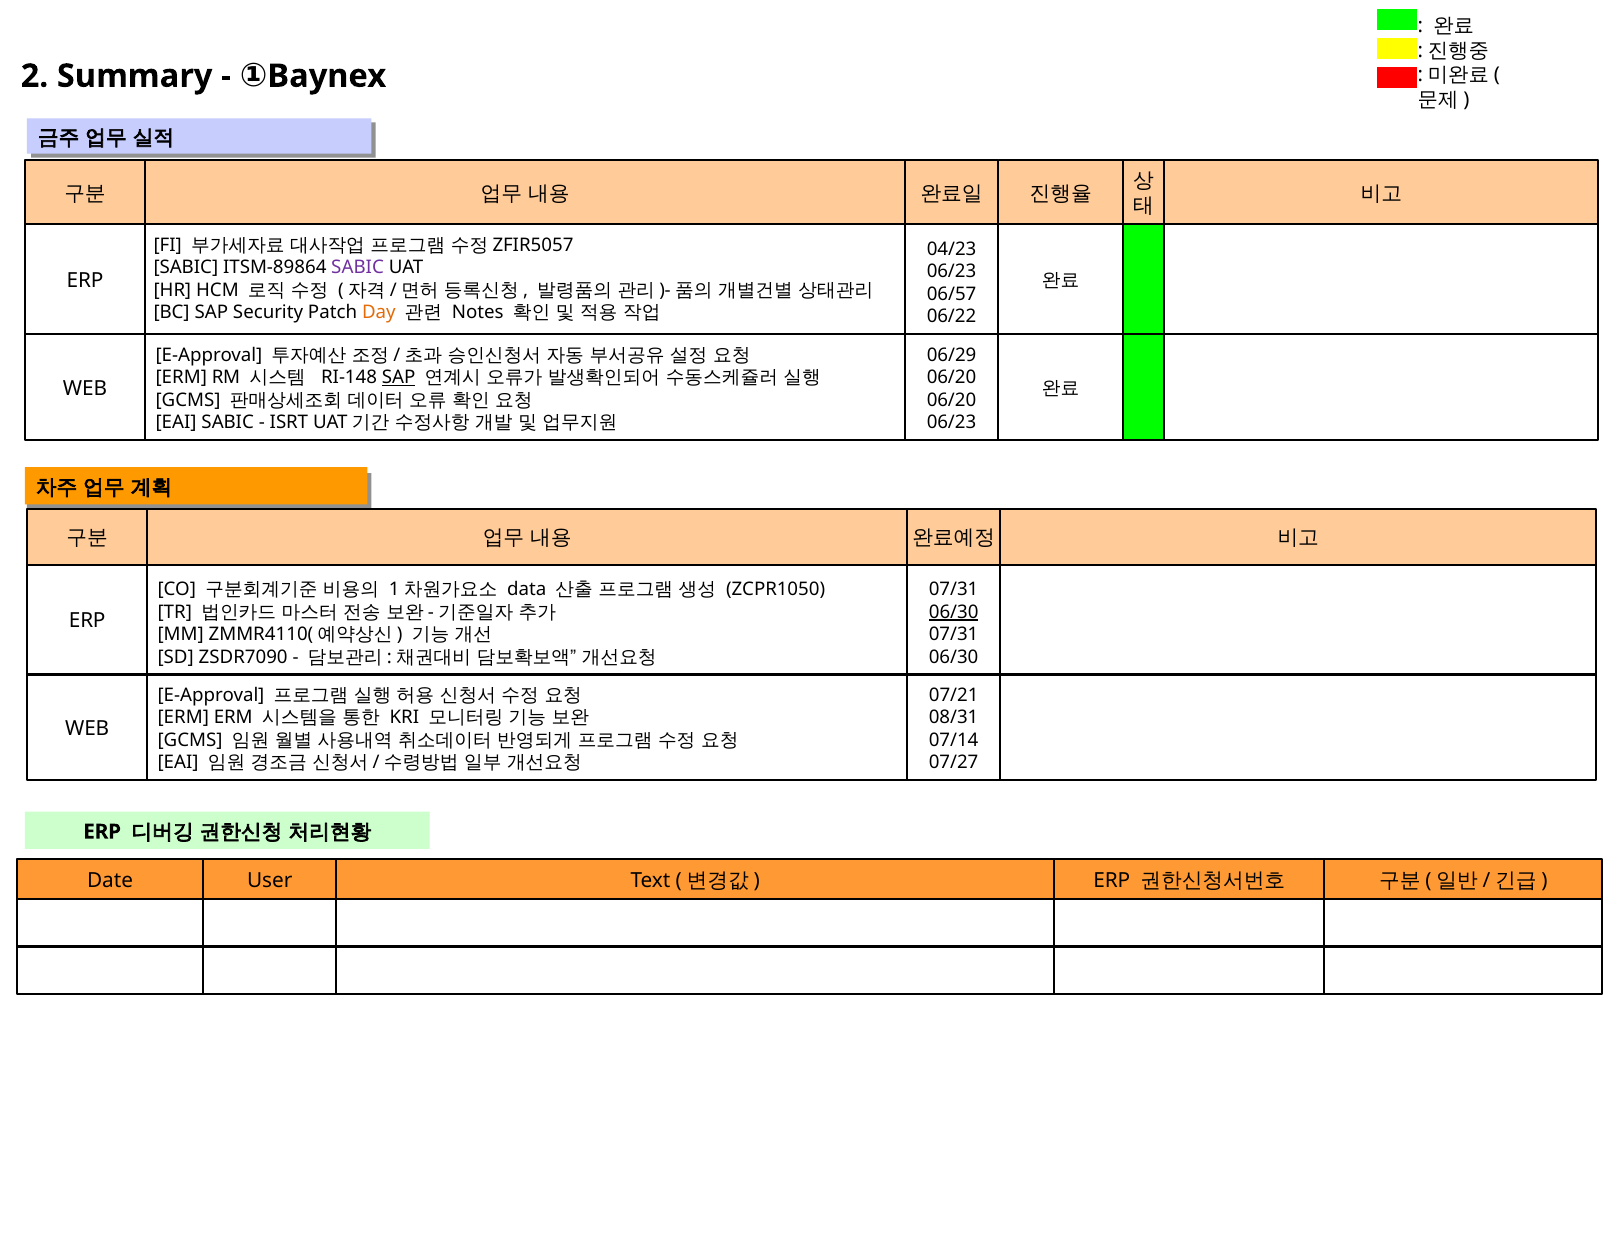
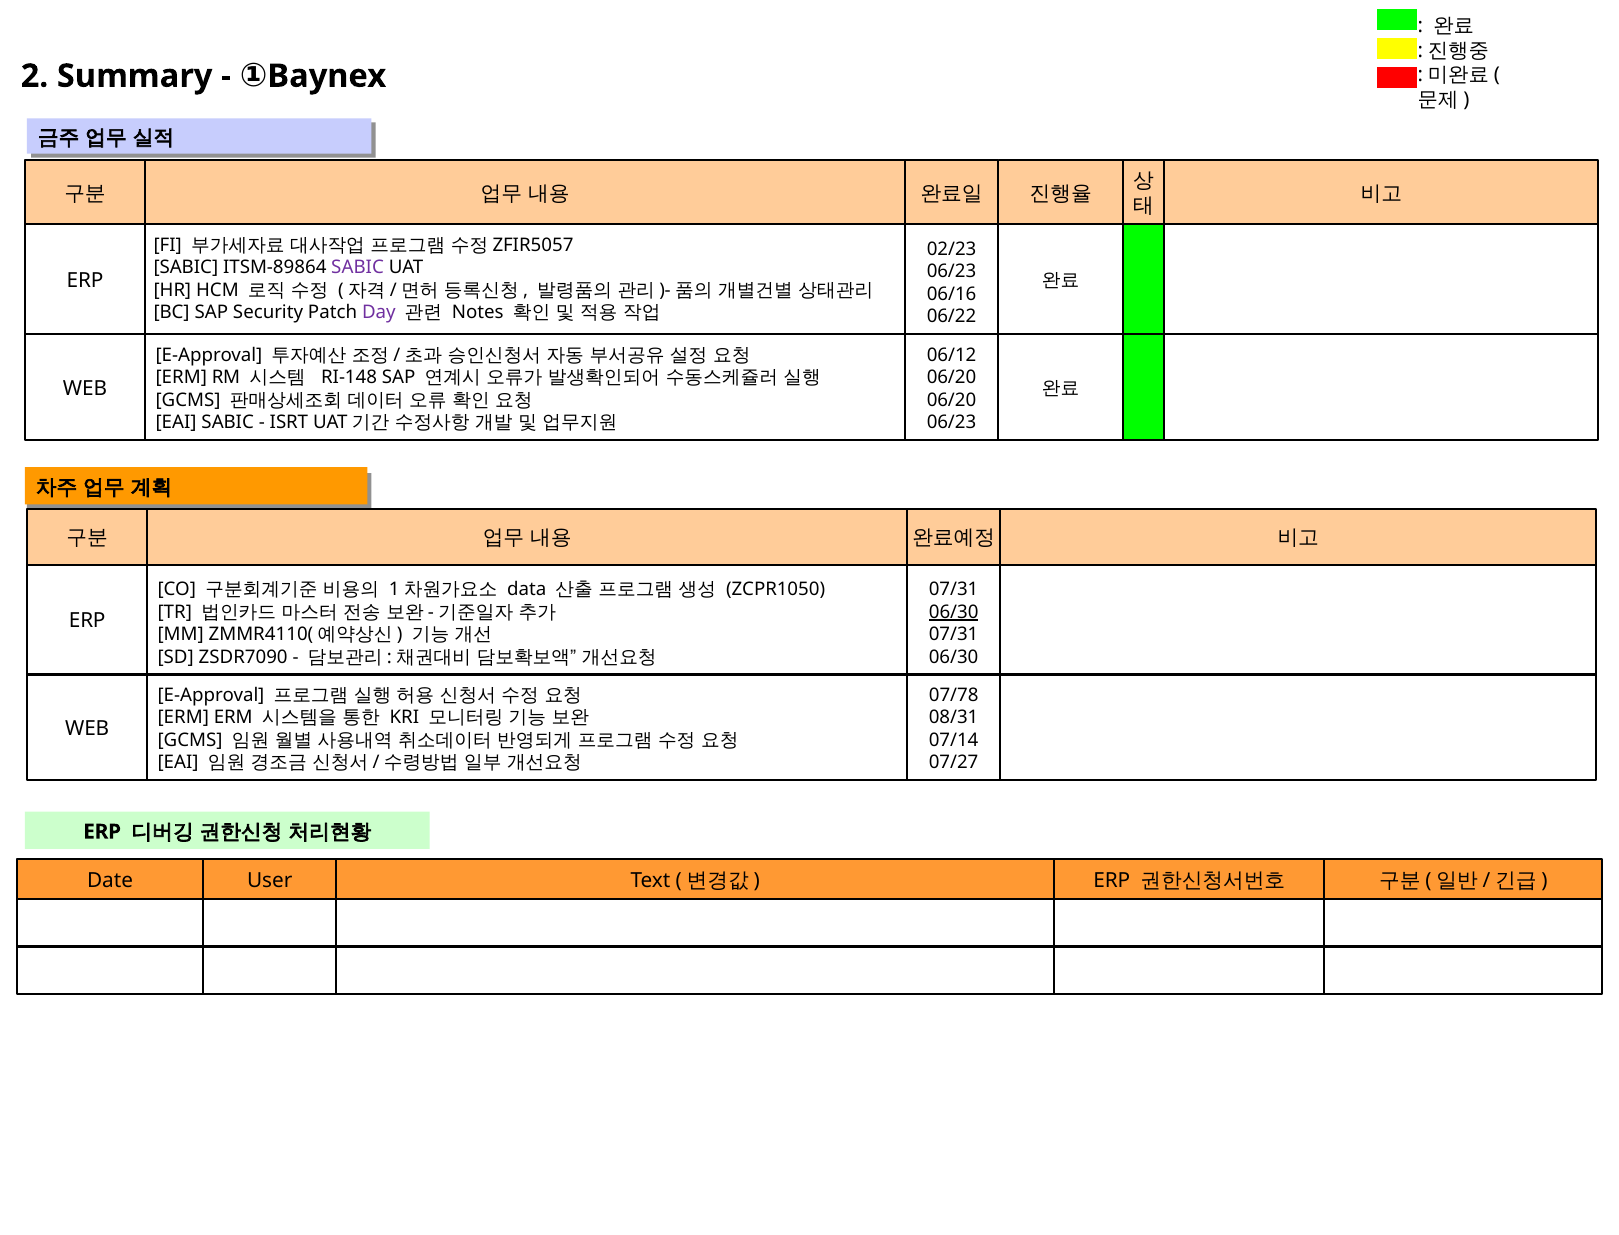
04/23: 04/23 -> 02/23
06/57: 06/57 -> 06/16
Day colour: orange -> purple
06/29: 06/29 -> 06/12
SAP at (399, 377) underline: present -> none
07/21: 07/21 -> 07/78
